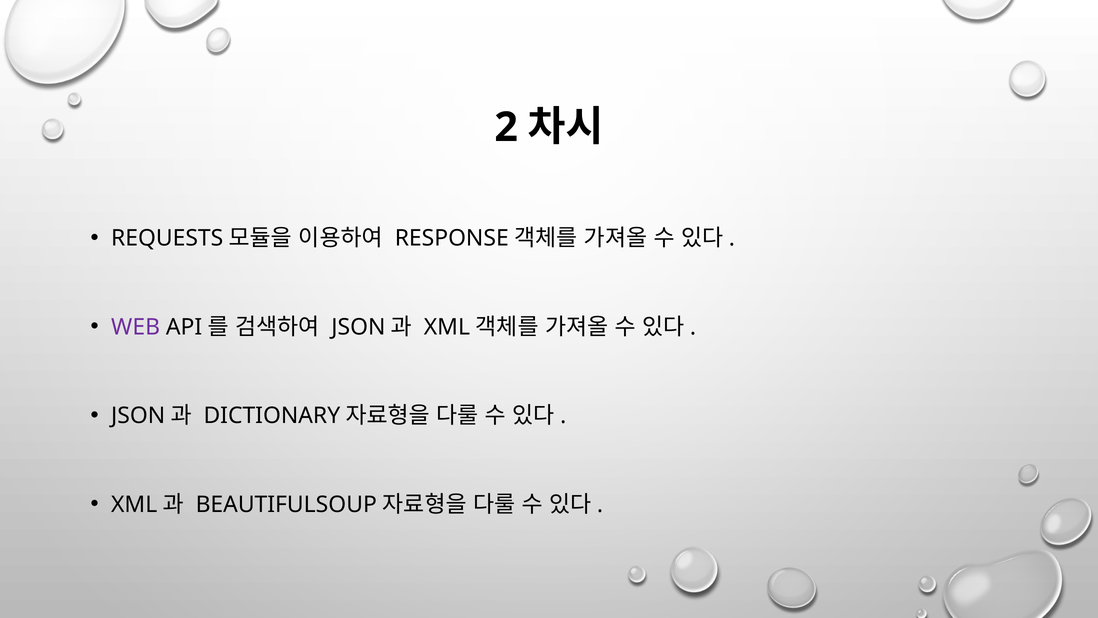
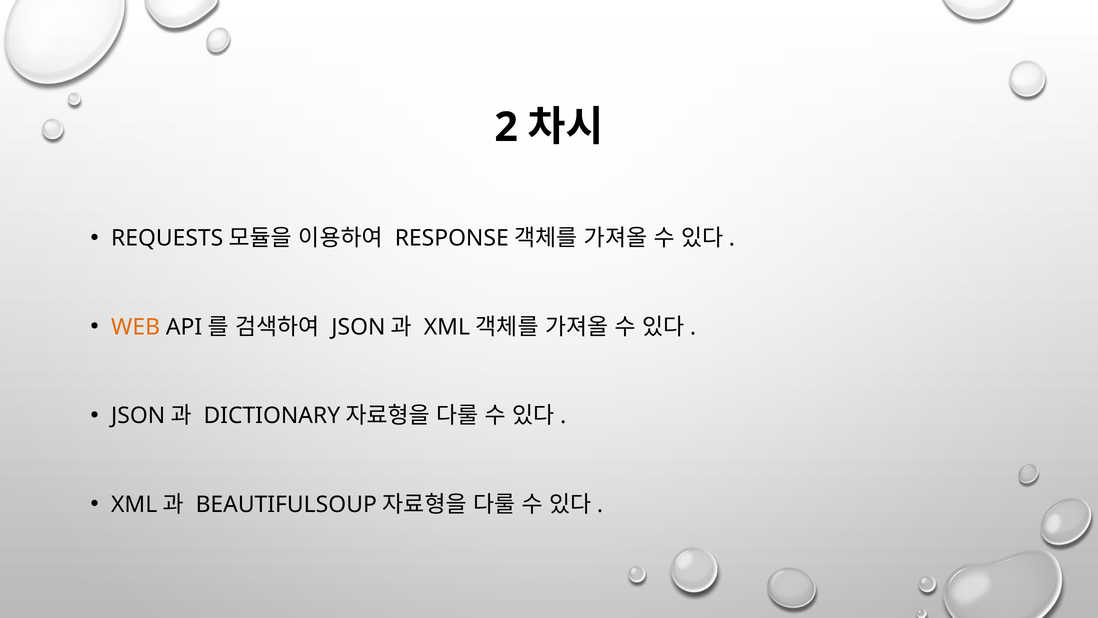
WEB colour: purple -> orange
